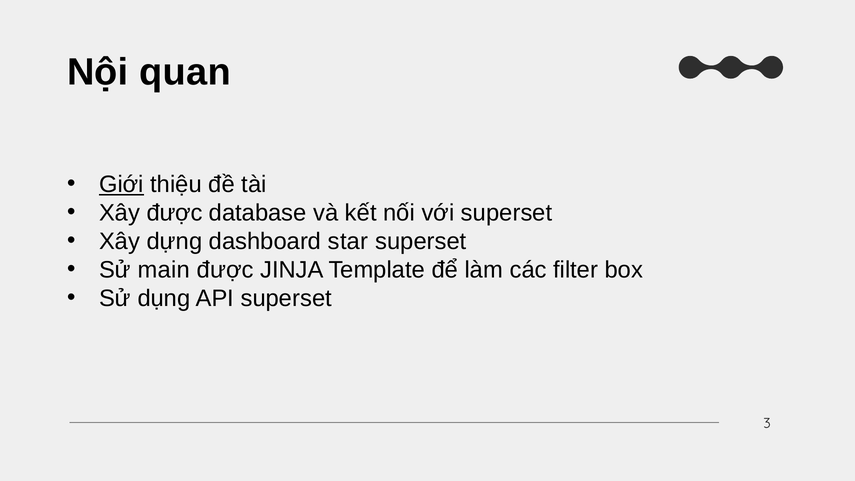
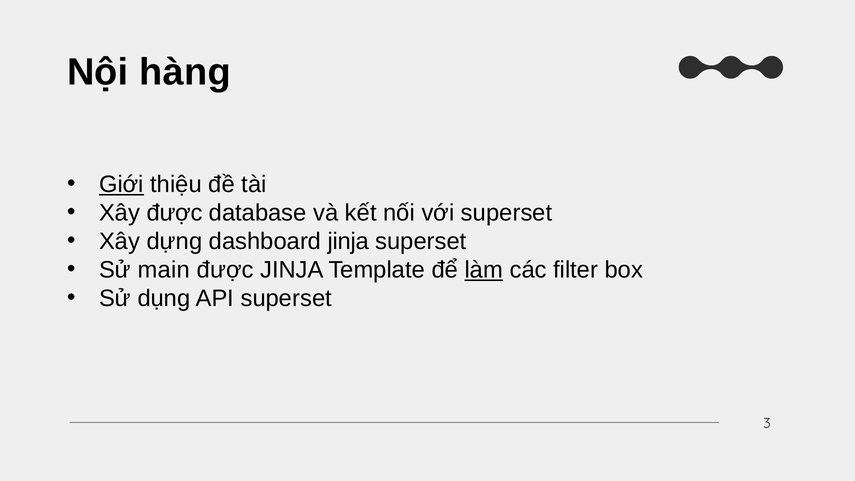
quan: quan -> hàng
dashboard star: star -> jinja
làm underline: none -> present
